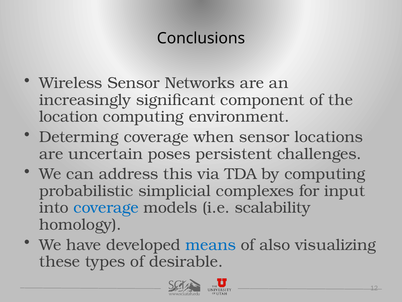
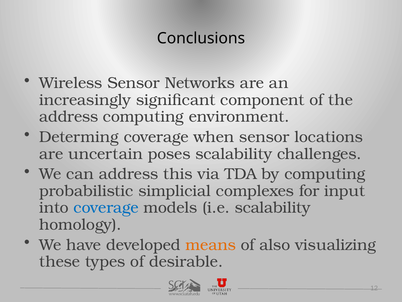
location at (69, 117): location -> address
poses persistent: persistent -> scalability
means colour: blue -> orange
